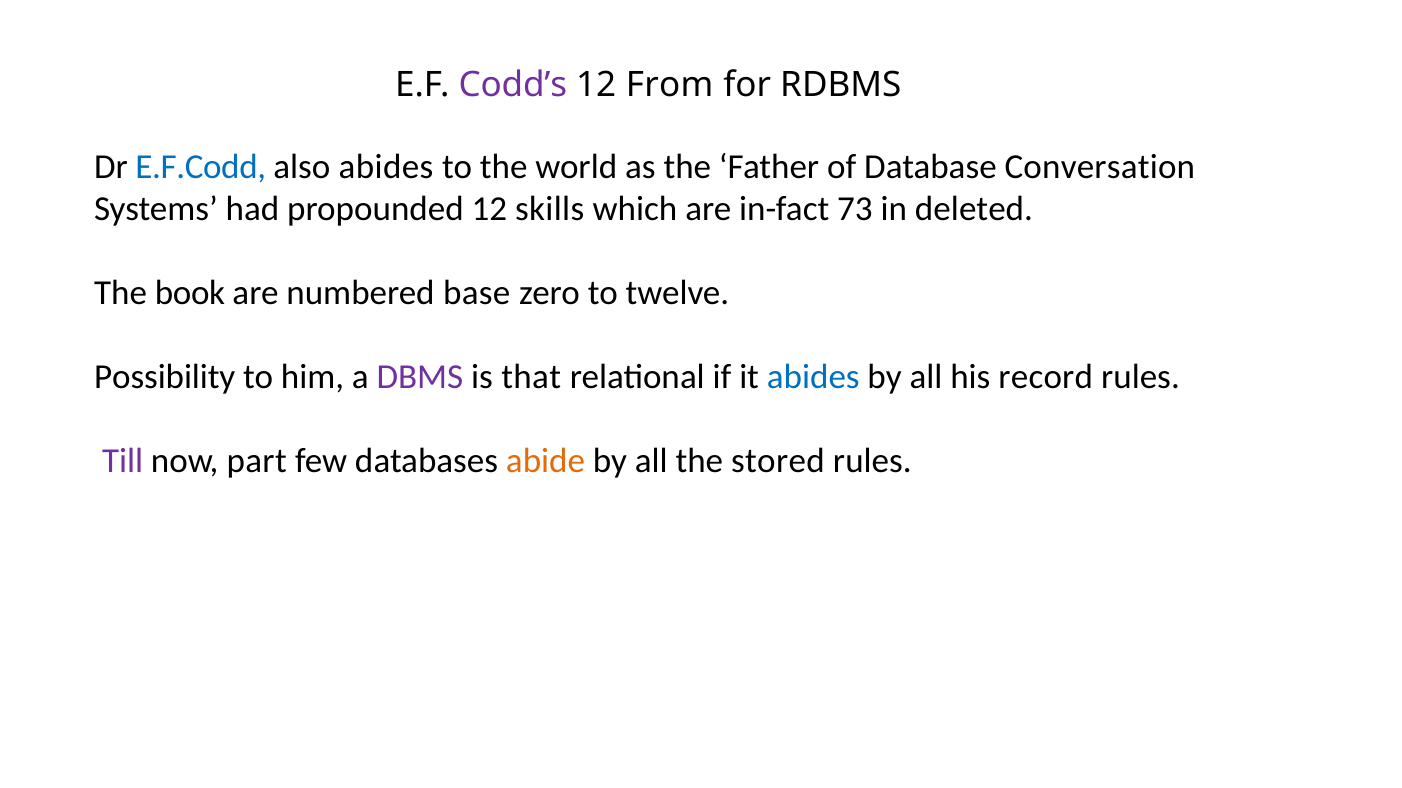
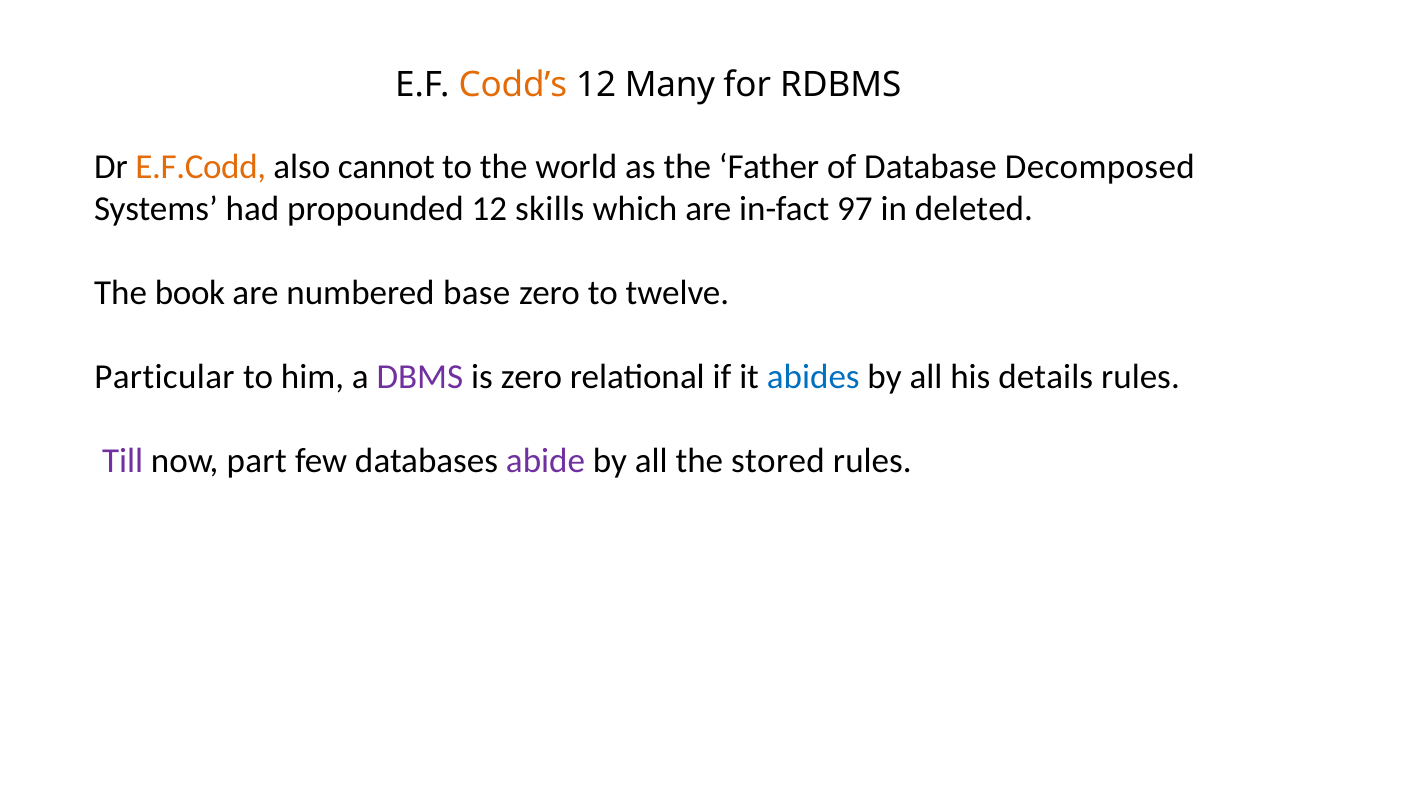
Codd’s colour: purple -> orange
From: From -> Many
E.F.Codd colour: blue -> orange
also abides: abides -> cannot
Conversation: Conversation -> Decomposed
73: 73 -> 97
Possibility: Possibility -> Particular
is that: that -> zero
record: record -> details
abide colour: orange -> purple
